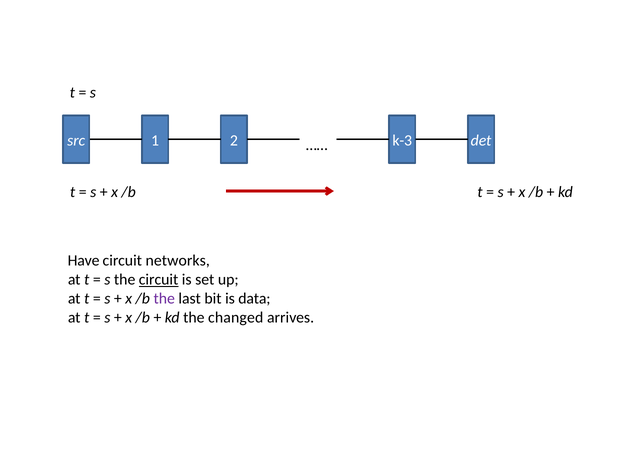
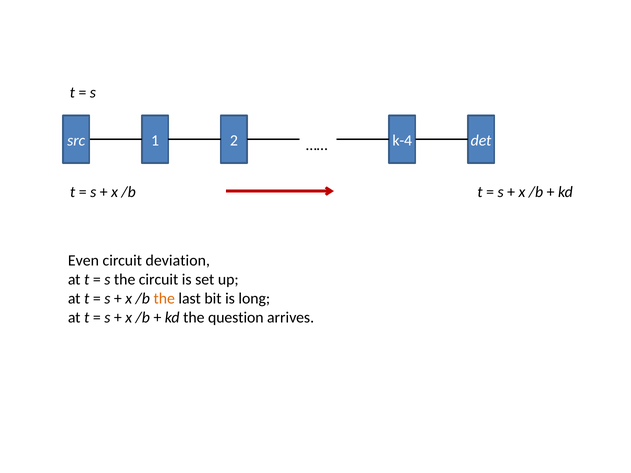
k-3: k-3 -> k-4
Have: Have -> Even
networks: networks -> deviation
circuit at (159, 280) underline: present -> none
the at (164, 299) colour: purple -> orange
data: data -> long
changed: changed -> question
